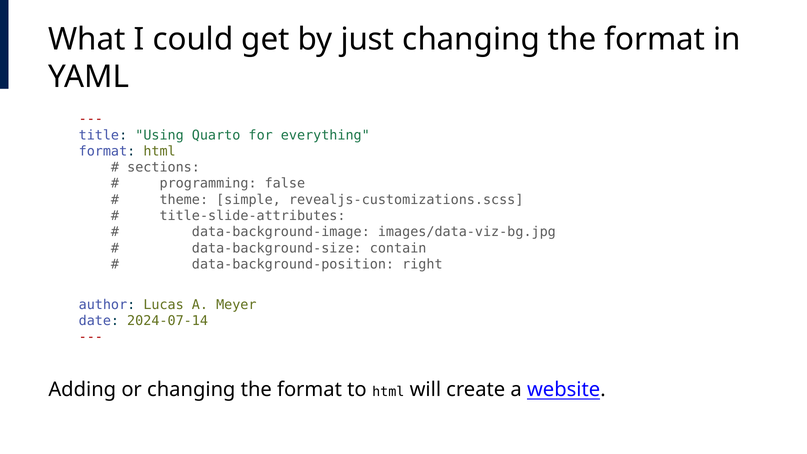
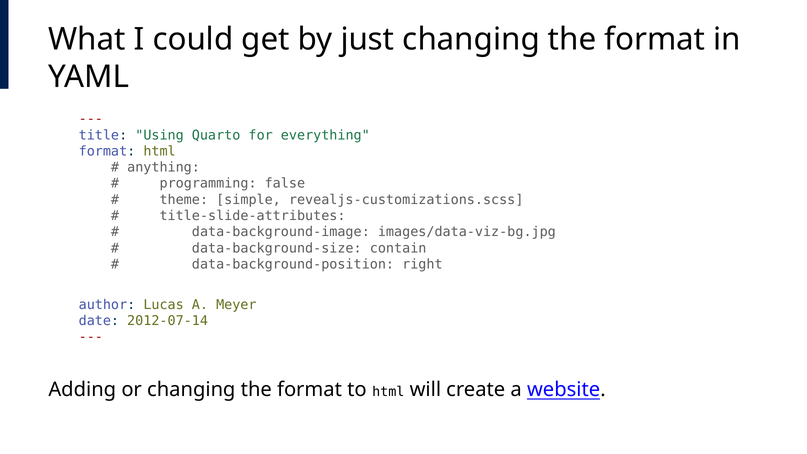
sections: sections -> anything
2024-07-14: 2024-07-14 -> 2012-07-14
